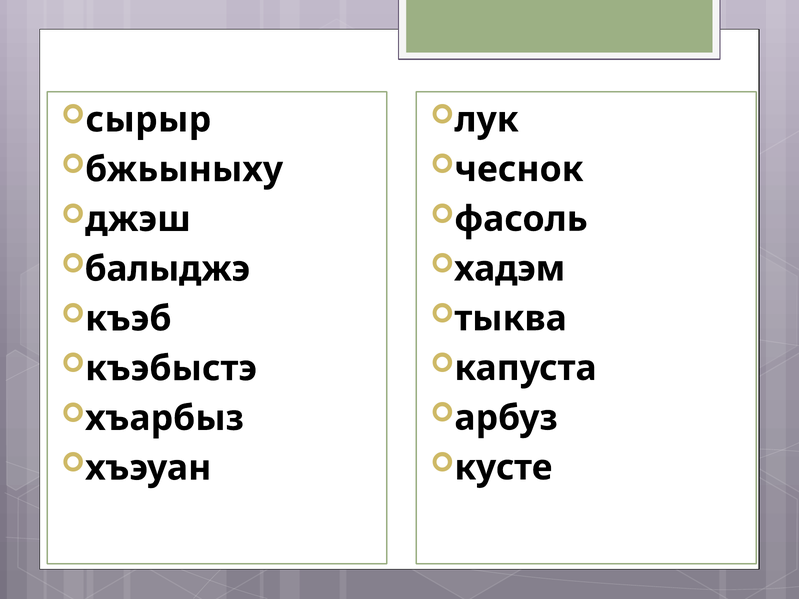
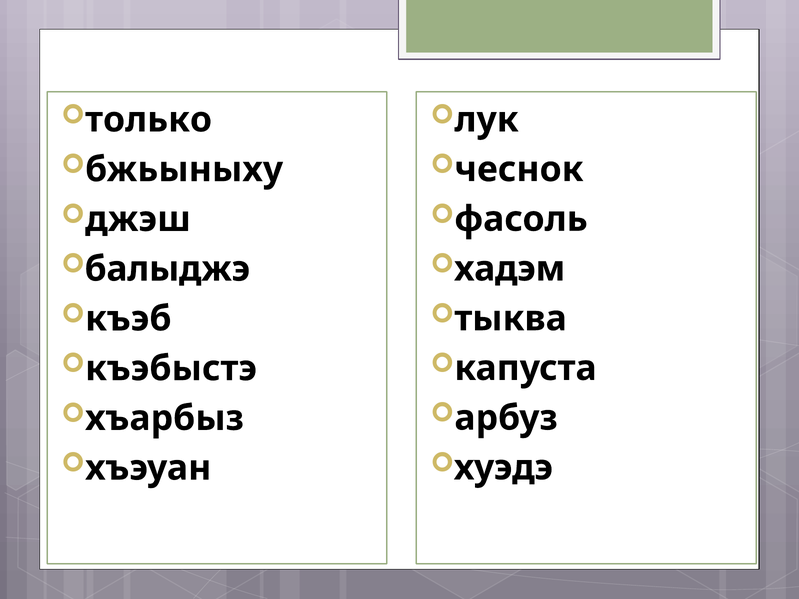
сырыр: сырыр -> только
кусте: кусте -> хуэдэ
